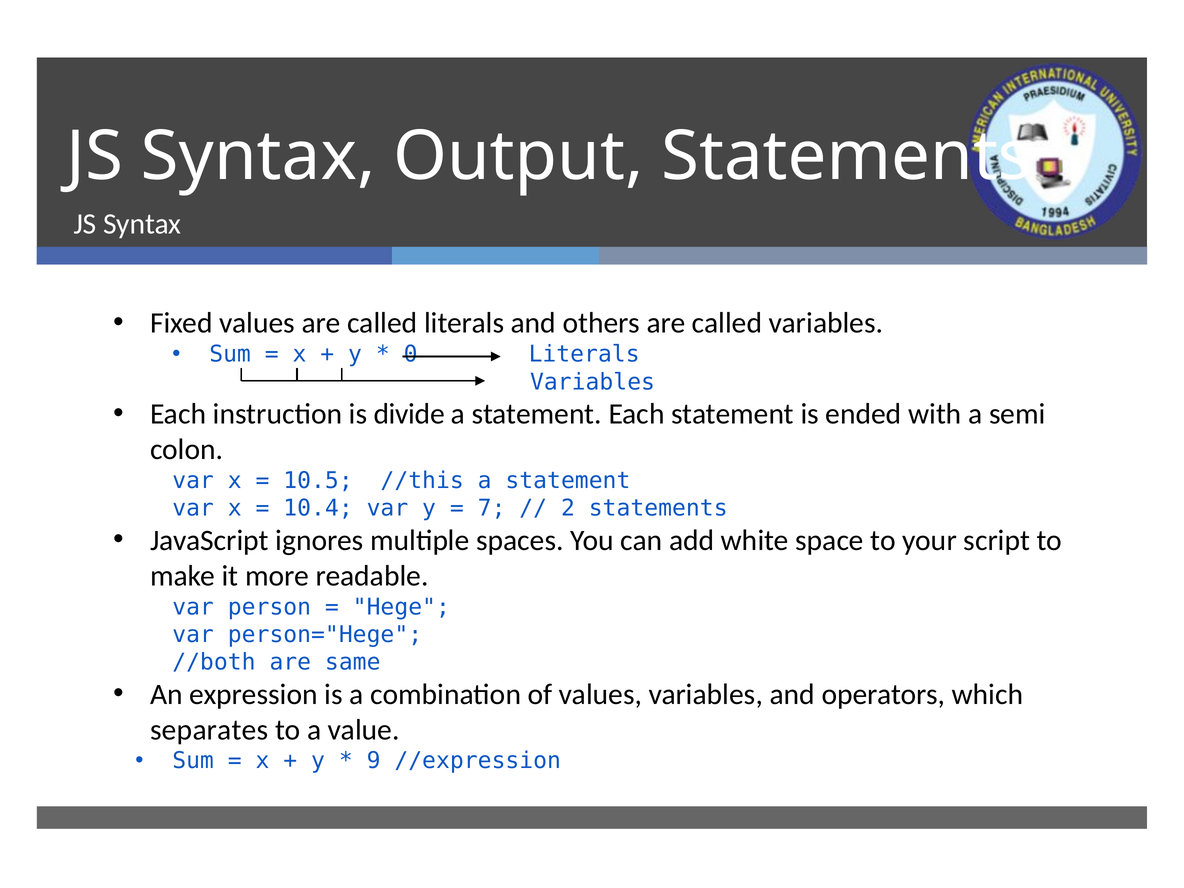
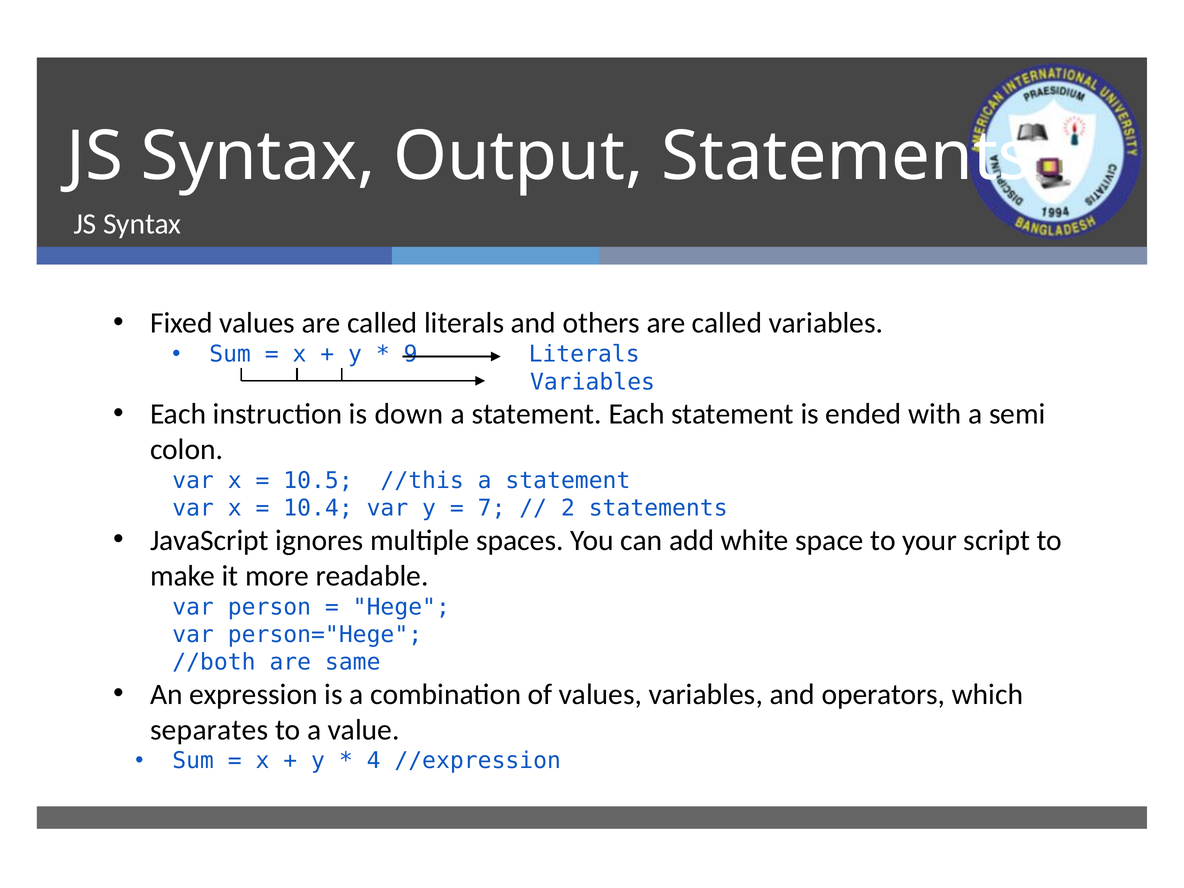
0: 0 -> 9
divide: divide -> down
9: 9 -> 4
